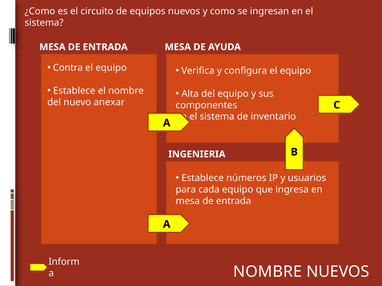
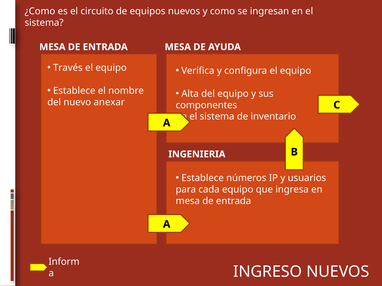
Contra: Contra -> Través
NOMBRE at (268, 272): NOMBRE -> INGRESO
